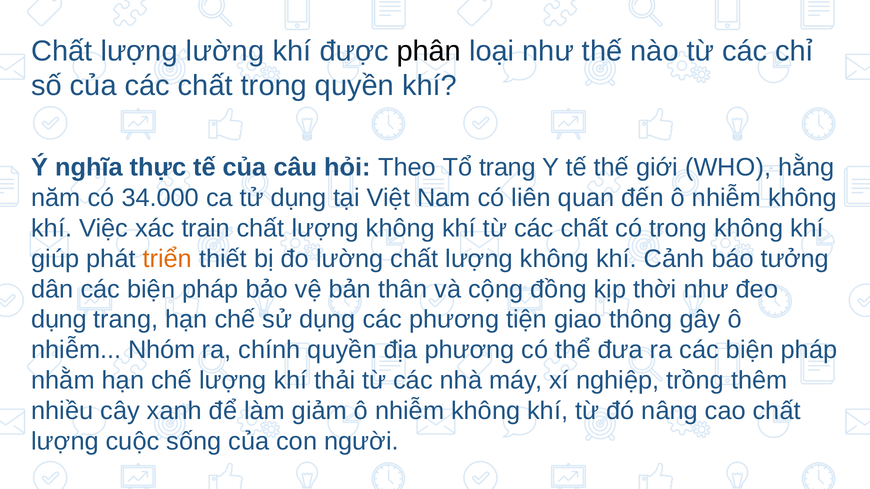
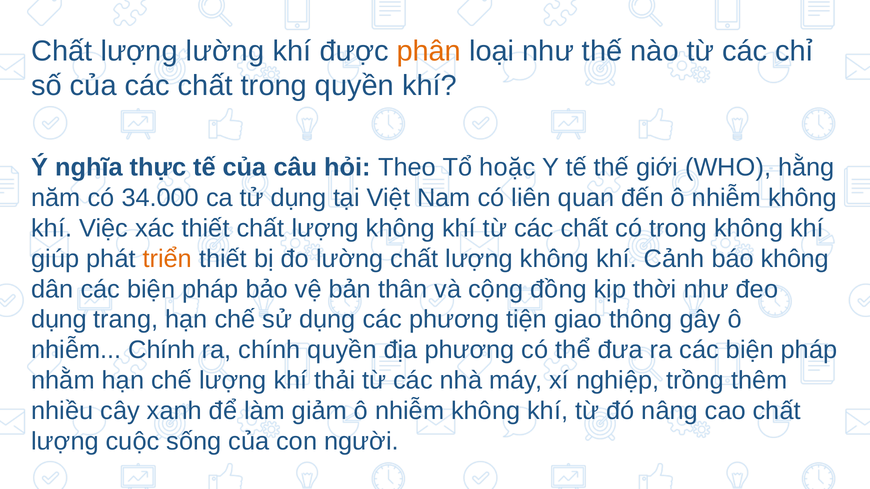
phân colour: black -> orange
Tổ trang: trang -> hoặc
xác train: train -> thiết
báo tưởng: tưởng -> không
nhiễm Nhóm: Nhóm -> Chính
